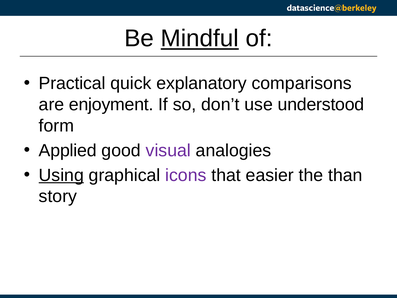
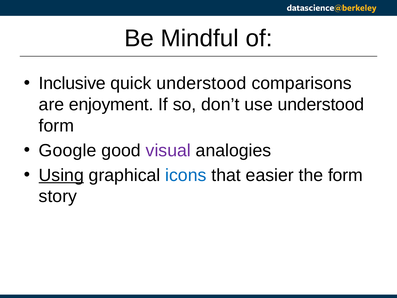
Mindful underline: present -> none
Practical: Practical -> Inclusive
quick explanatory: explanatory -> understood
Applied: Applied -> Google
icons colour: purple -> blue
the than: than -> form
